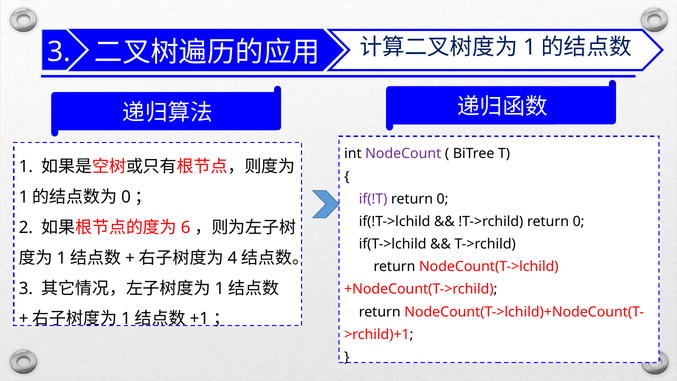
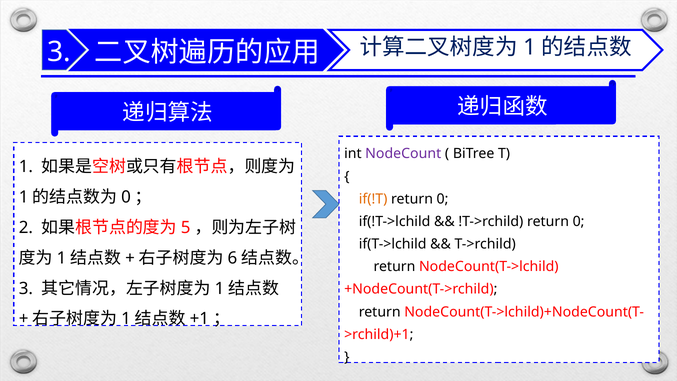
if(!T colour: purple -> orange
6: 6 -> 5
4: 4 -> 6
